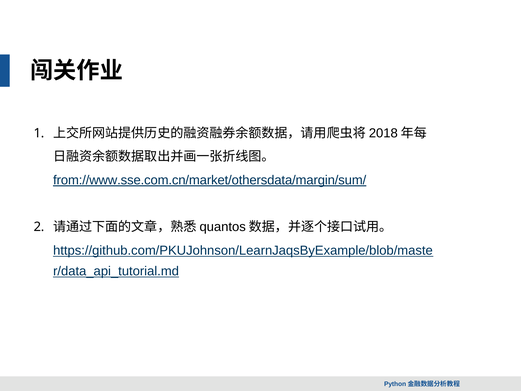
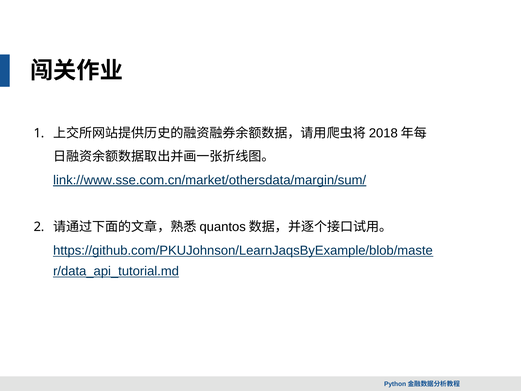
from://www.sse.com.cn/market/othersdata/margin/sum/: from://www.sse.com.cn/market/othersdata/margin/sum/ -> link://www.sse.com.cn/market/othersdata/margin/sum/
